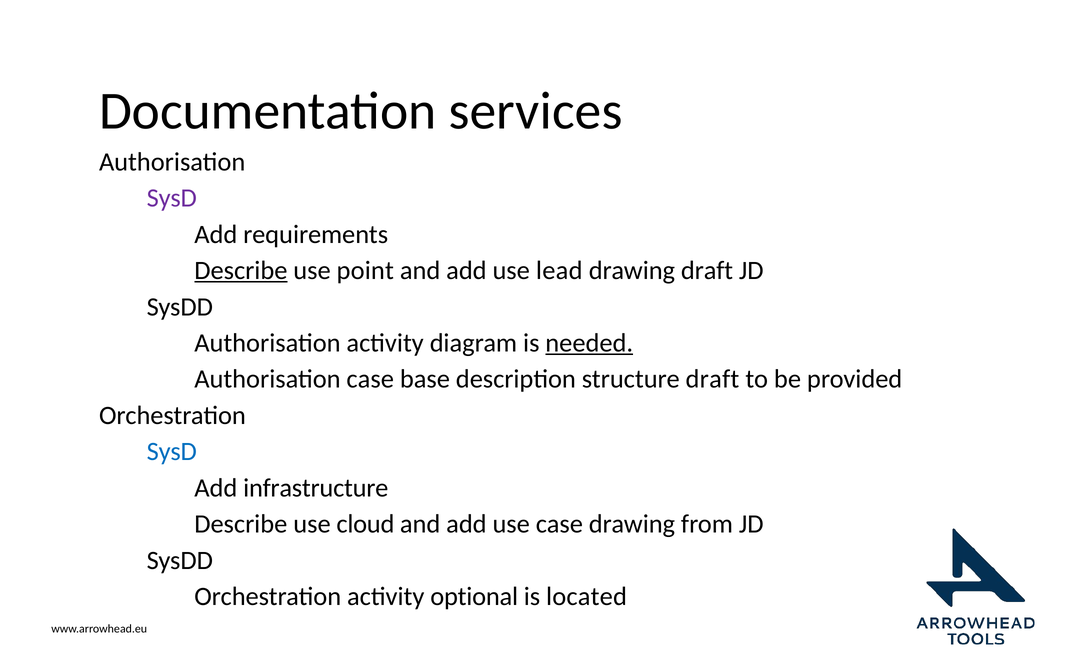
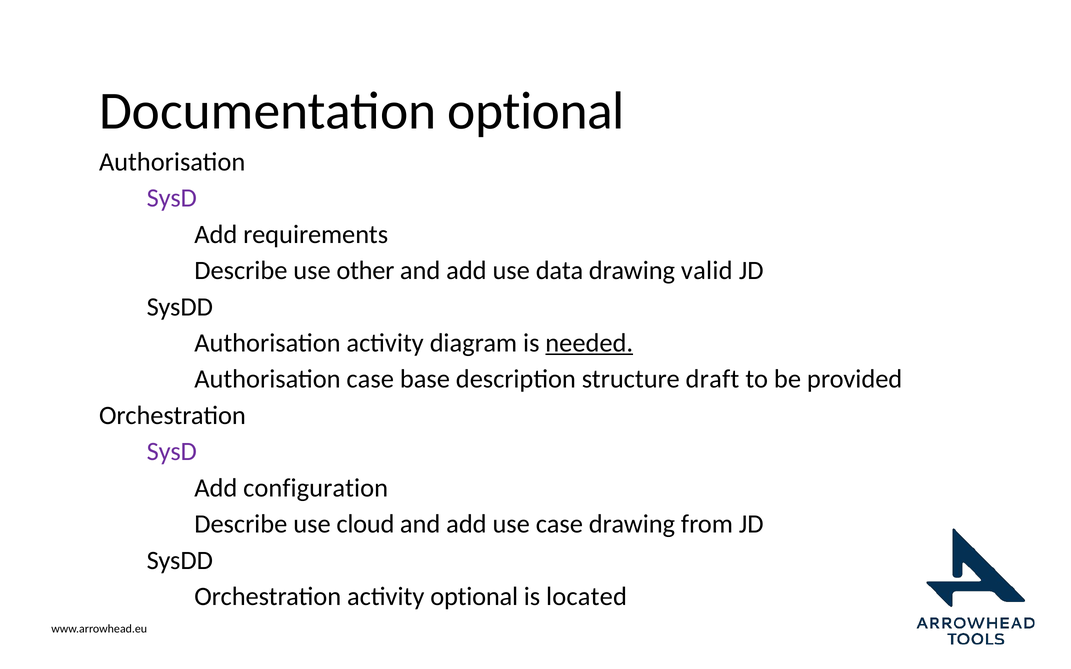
Documentation services: services -> optional
Describe at (241, 271) underline: present -> none
point: point -> other
lead: lead -> data
drawing draft: draft -> valid
SysD at (172, 452) colour: blue -> purple
infrastructure: infrastructure -> configuration
